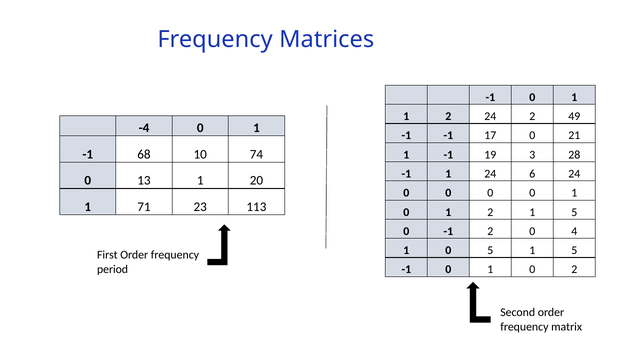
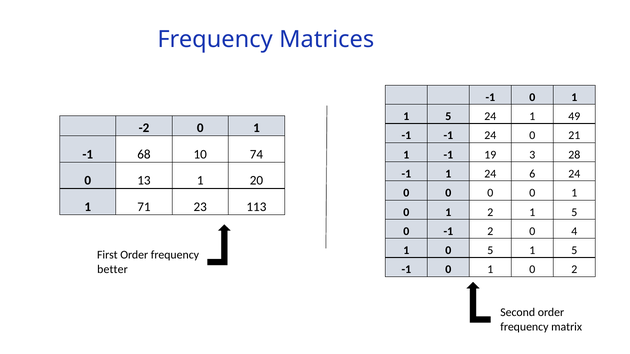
2 at (448, 117): 2 -> 5
24 2: 2 -> 1
-4: -4 -> -2
-1 17: 17 -> 24
period: period -> better
